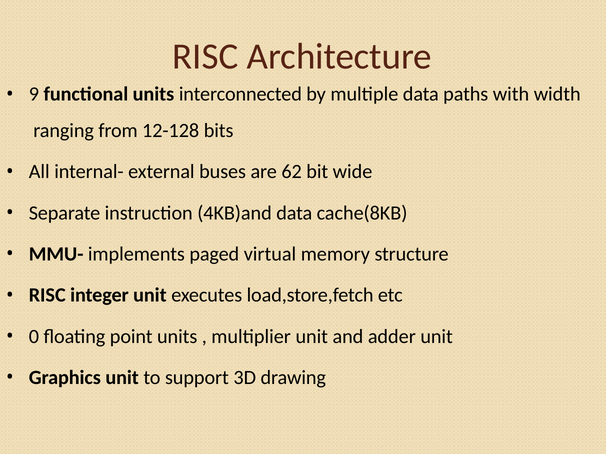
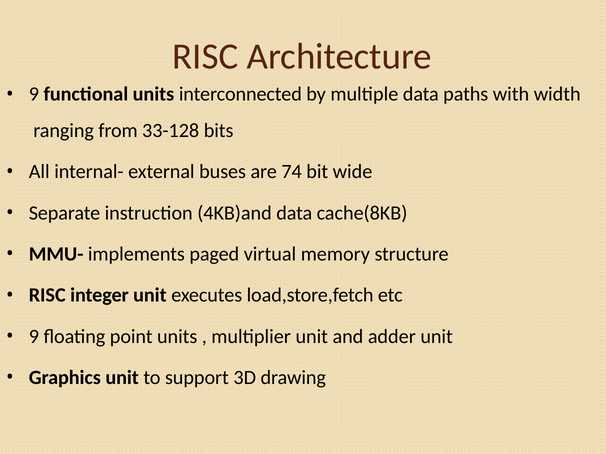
12-128: 12-128 -> 33-128
62: 62 -> 74
0 at (34, 337): 0 -> 9
